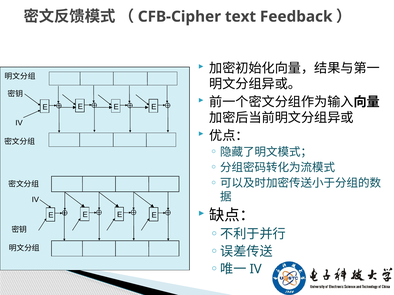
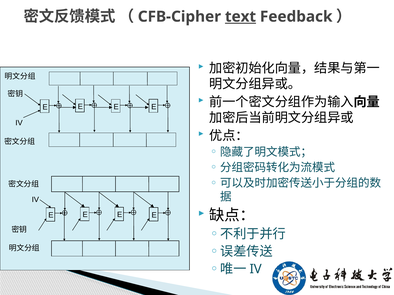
text underline: none -> present
